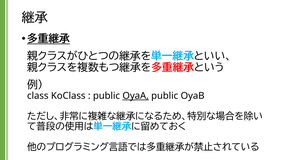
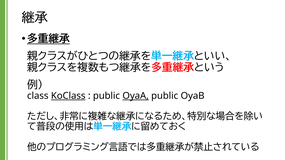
KoClass underline: none -> present
